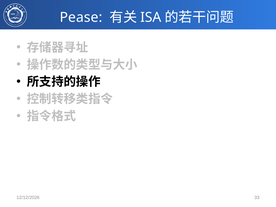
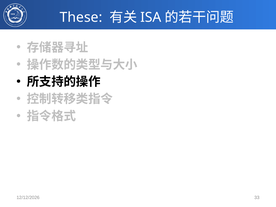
Pease: Pease -> These
